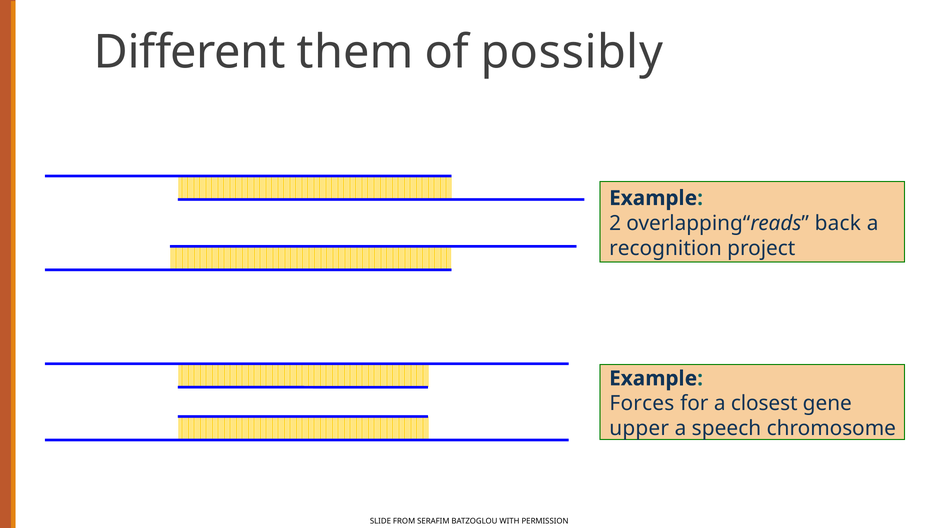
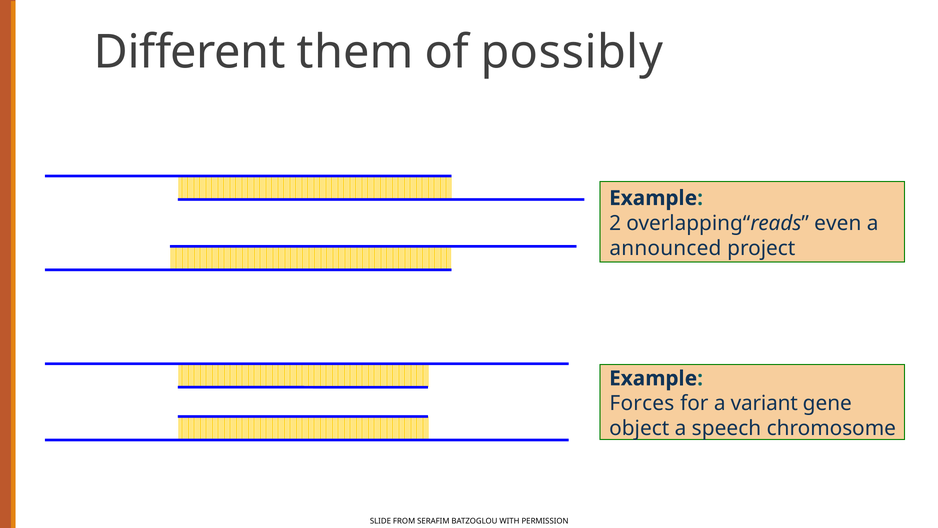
back: back -> even
recognition: recognition -> announced
closest: closest -> variant
upper: upper -> object
